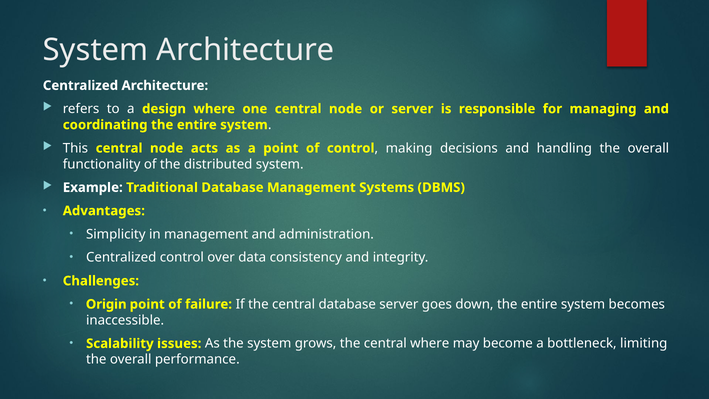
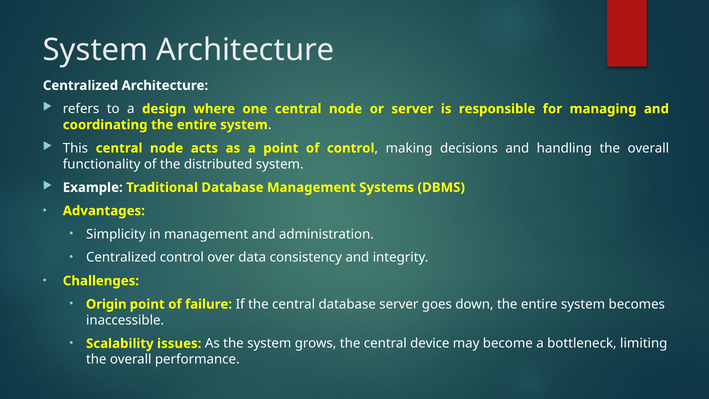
central where: where -> device
